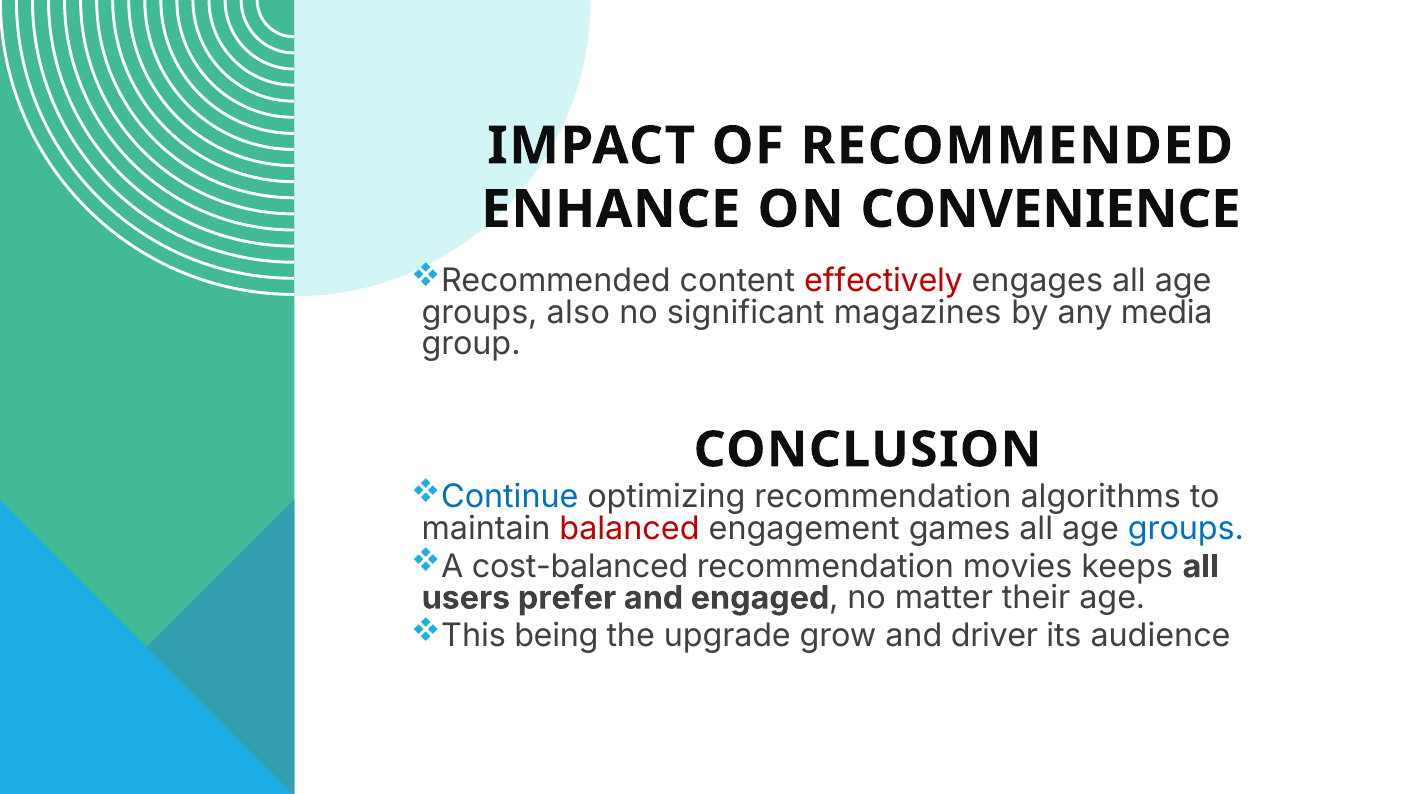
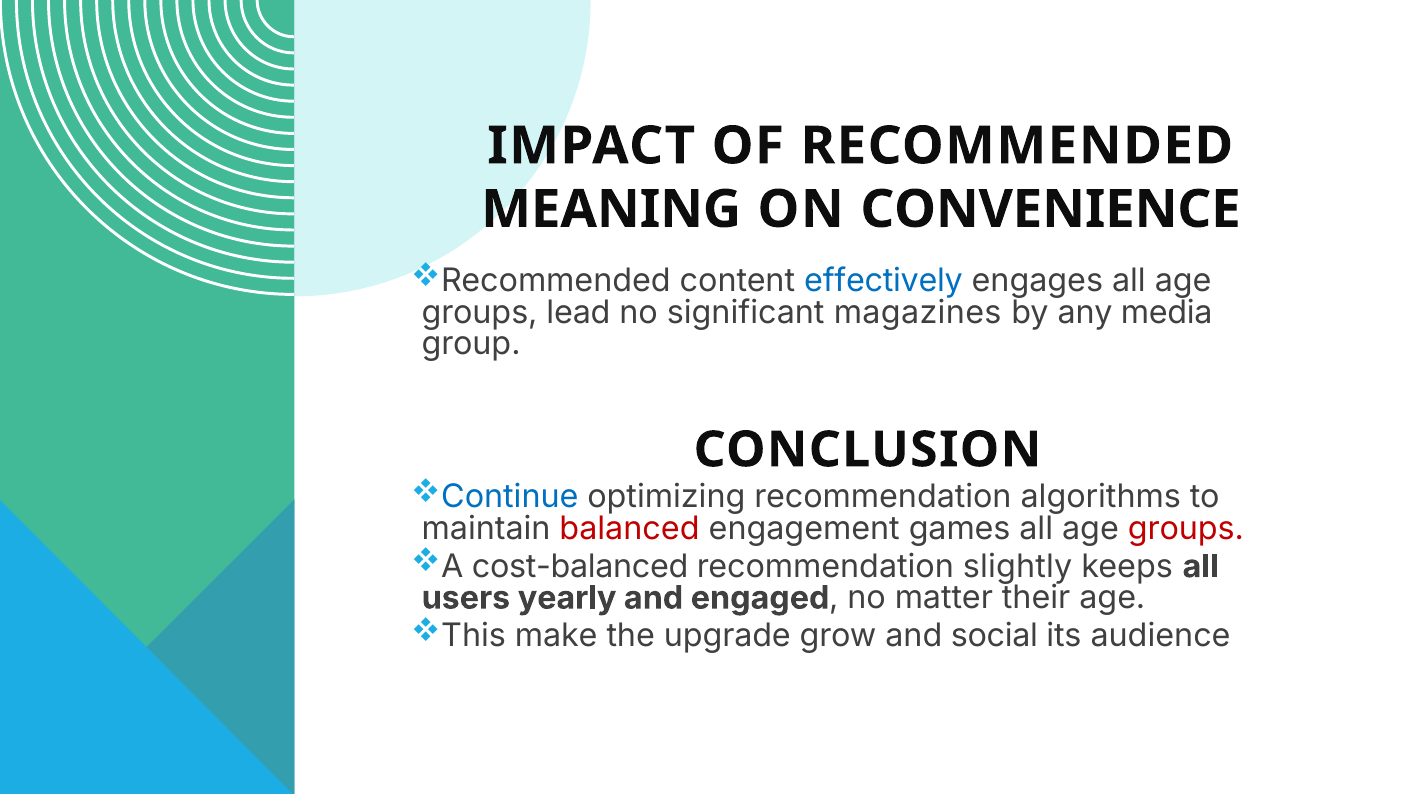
ENHANCE: ENHANCE -> MEANING
effectively colour: red -> blue
also: also -> lead
groups at (1186, 528) colour: blue -> red
movies: movies -> slightly
prefer: prefer -> yearly
being: being -> make
driver: driver -> social
